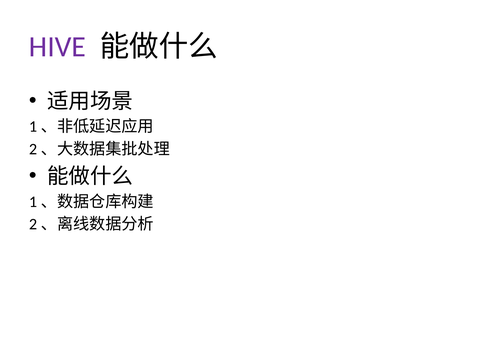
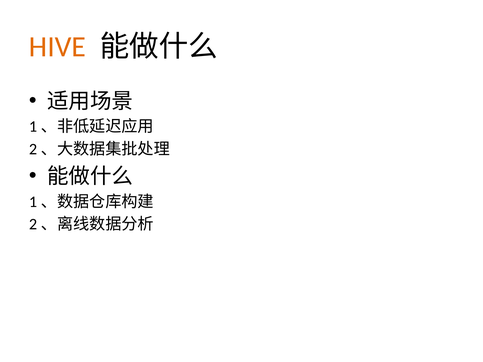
HIVE colour: purple -> orange
